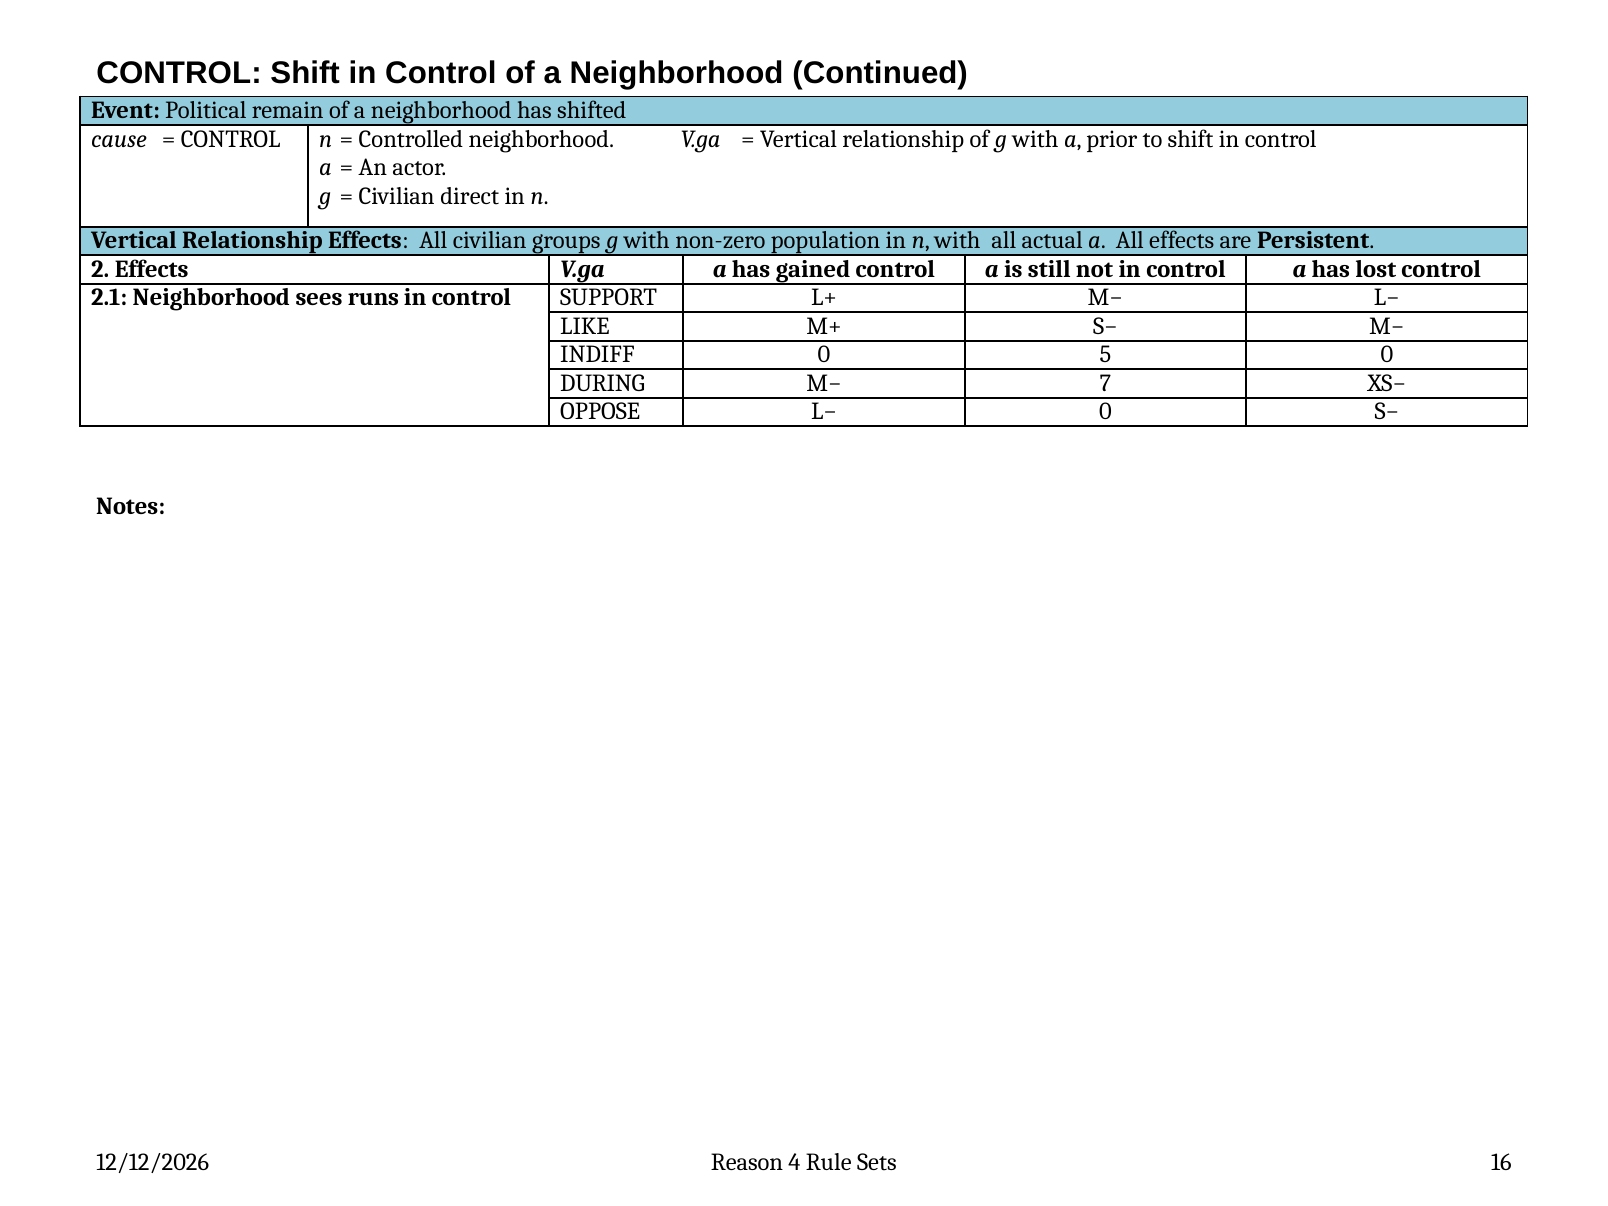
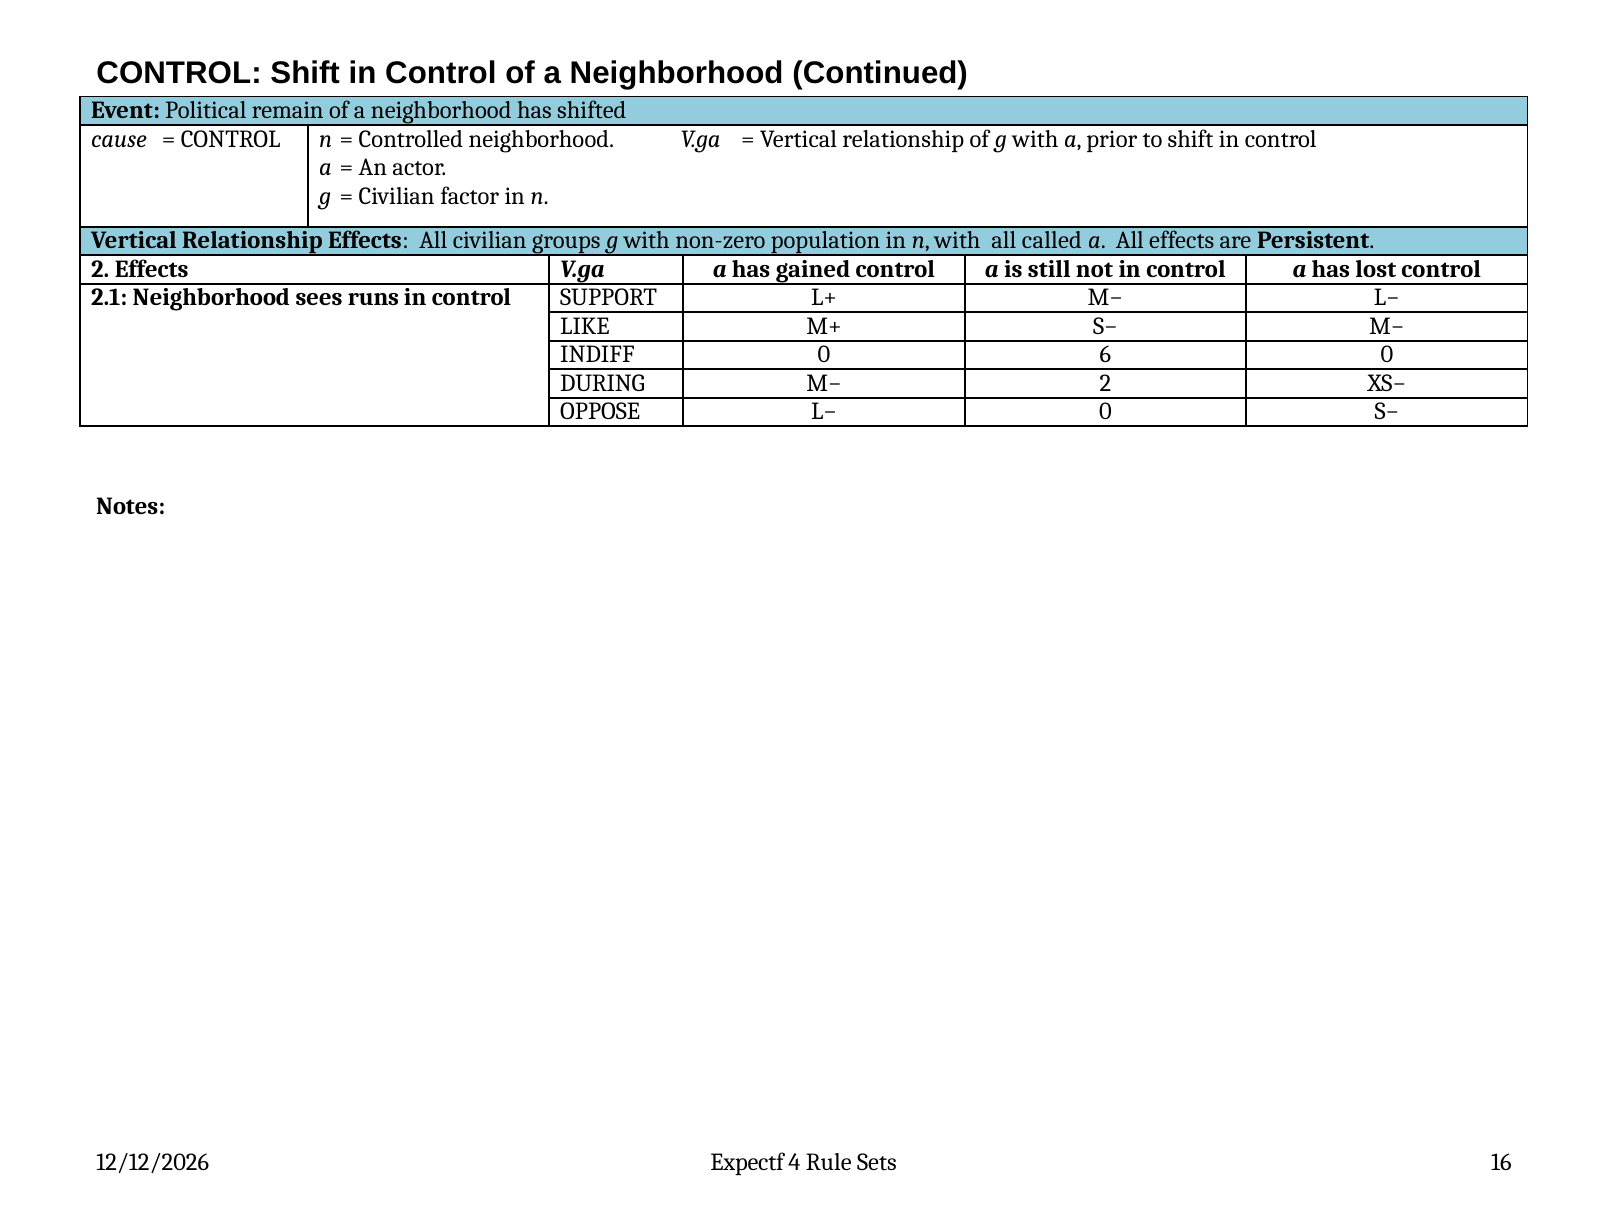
direct: direct -> factor
actual: actual -> called
5: 5 -> 6
M− 7: 7 -> 2
Reason: Reason -> Expectf
